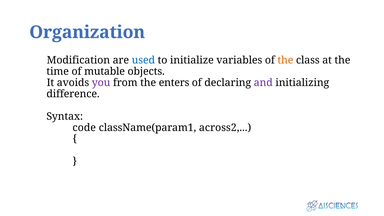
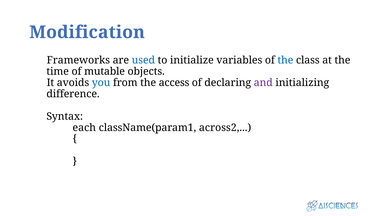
Organization: Organization -> Modification
Modification: Modification -> Frameworks
the at (285, 60) colour: orange -> blue
you colour: purple -> blue
enters: enters -> access
code: code -> each
